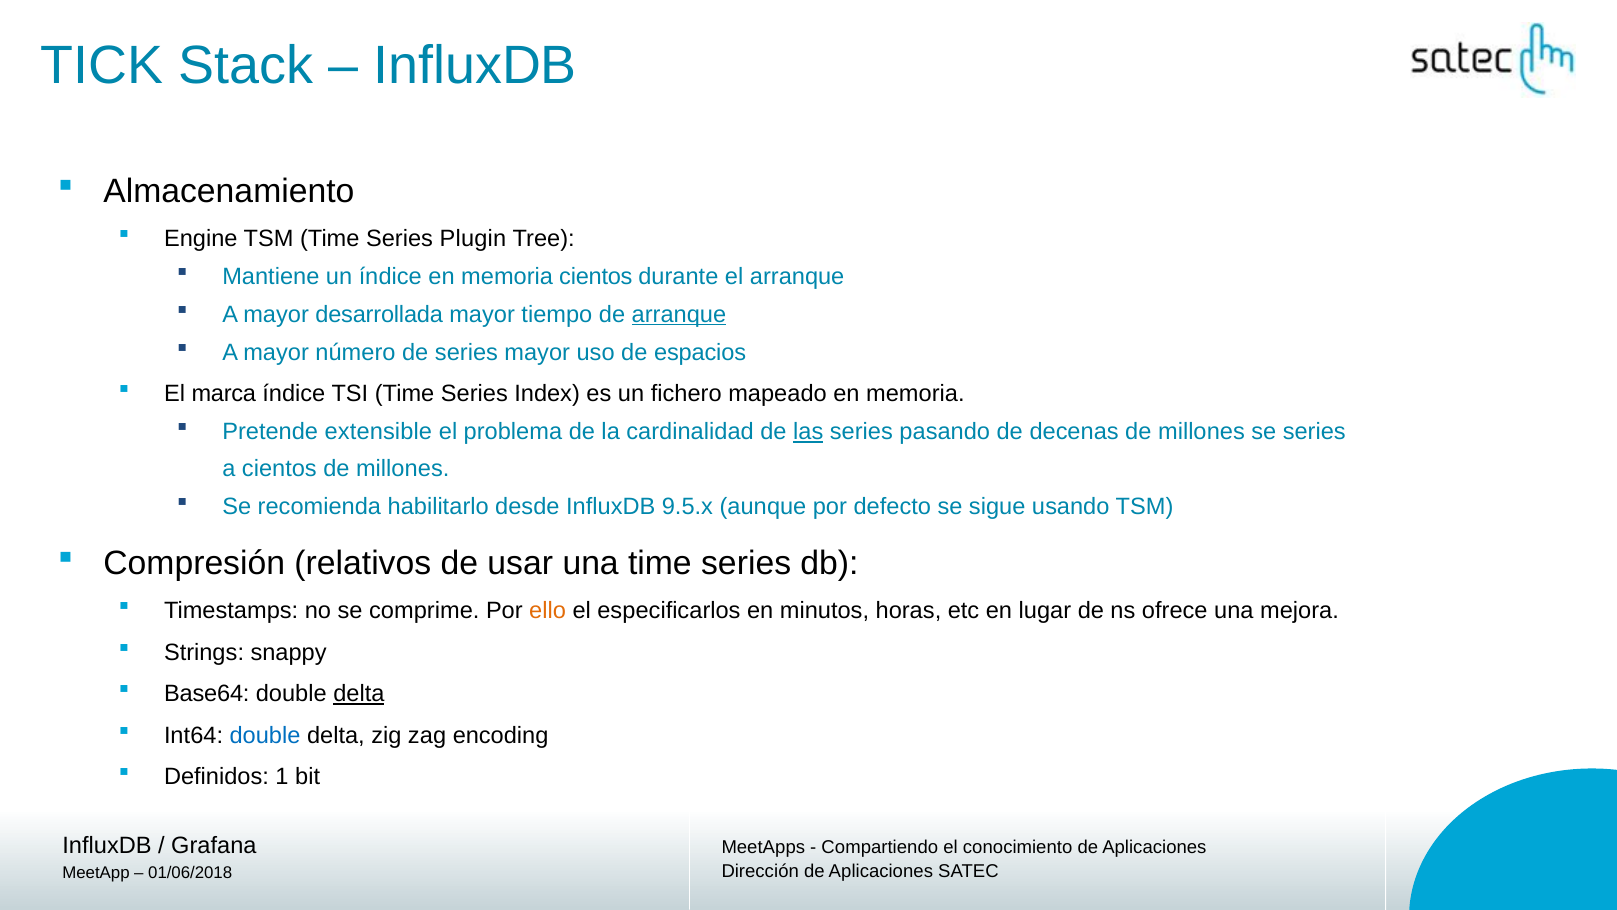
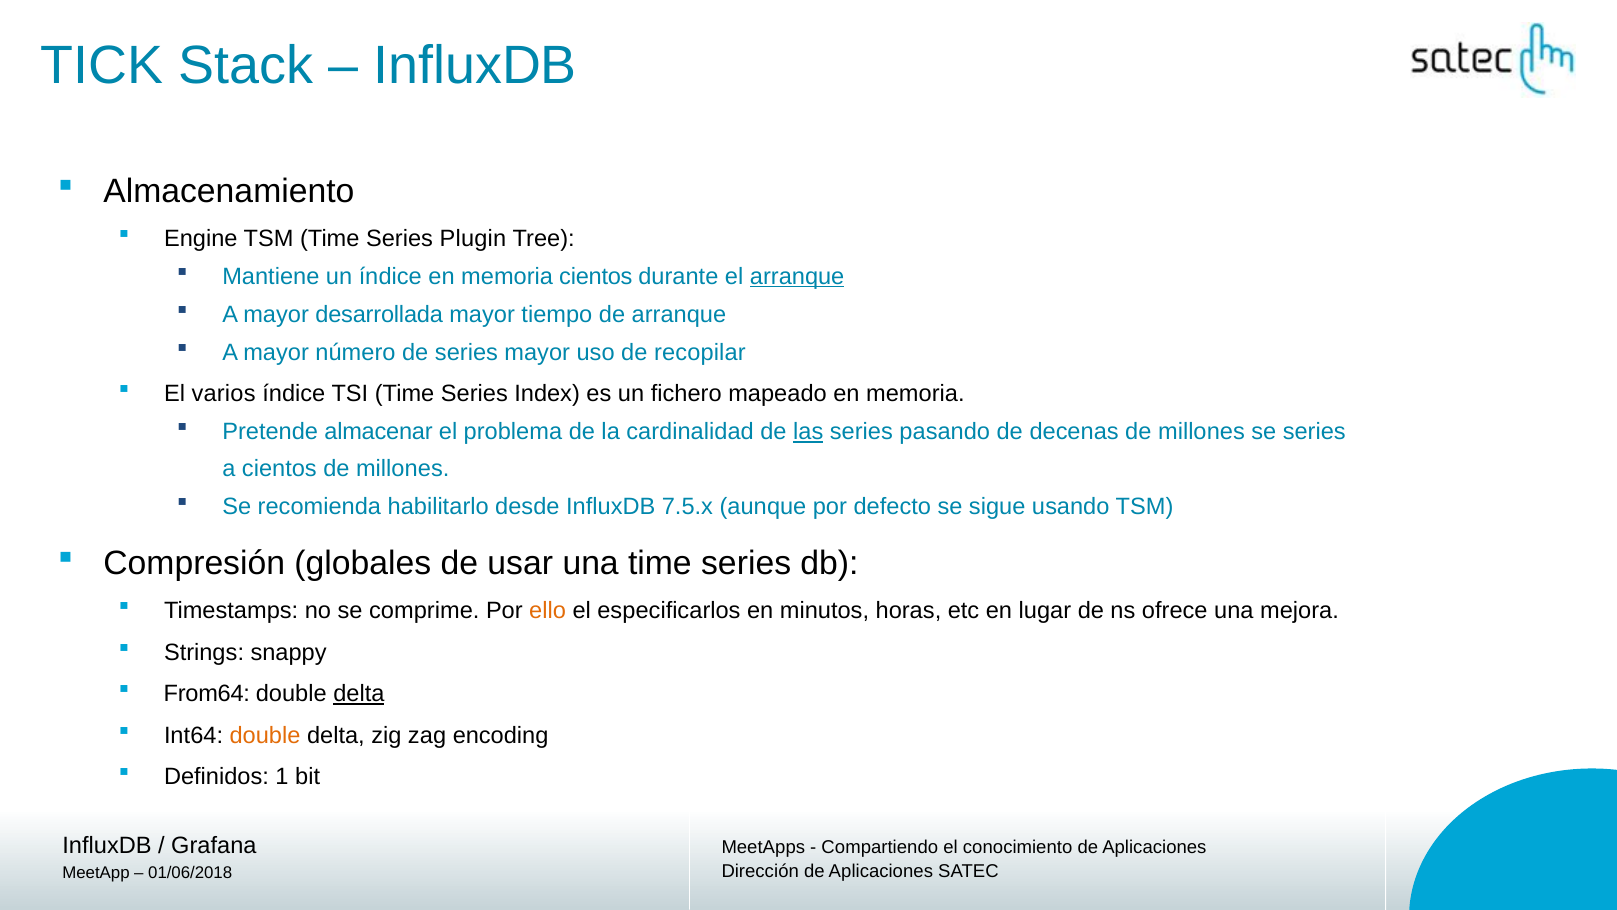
arranque at (797, 276) underline: none -> present
arranque at (679, 314) underline: present -> none
espacios: espacios -> recopilar
marca: marca -> varios
extensible: extensible -> almacenar
9.5.x: 9.5.x -> 7.5.x
relativos: relativos -> globales
Base64: Base64 -> From64
double at (265, 735) colour: blue -> orange
